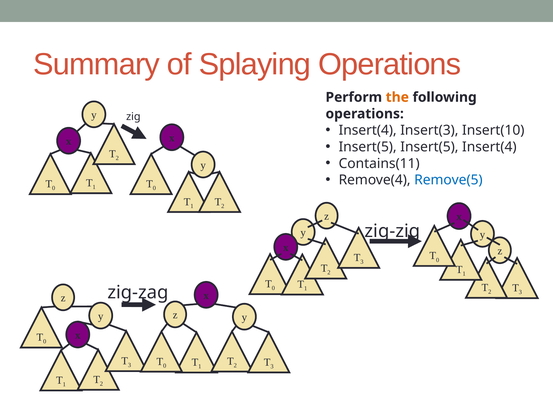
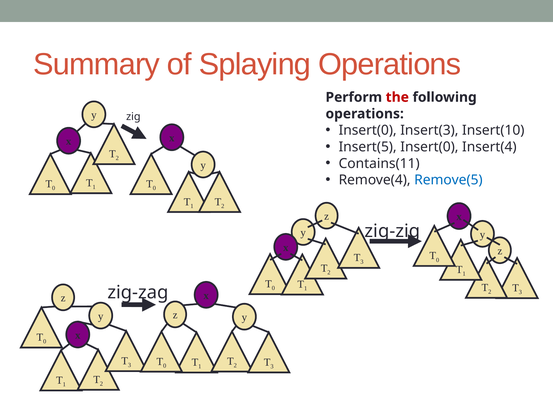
the colour: orange -> red
Insert(4 at (368, 131): Insert(4 -> Insert(0
Insert(5 Insert(5: Insert(5 -> Insert(0
